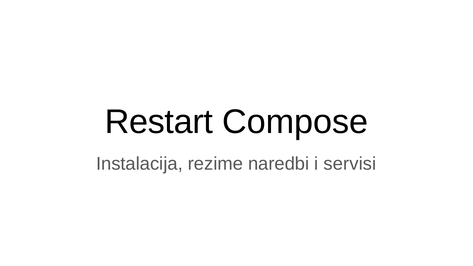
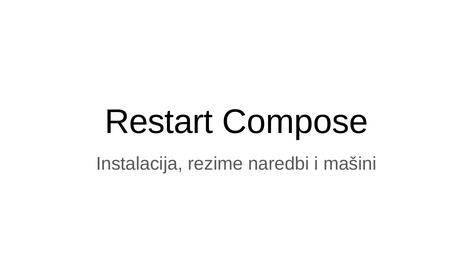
servisi: servisi -> mašini
